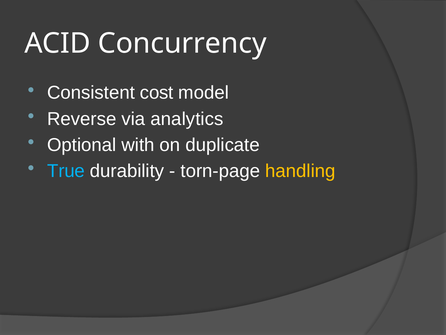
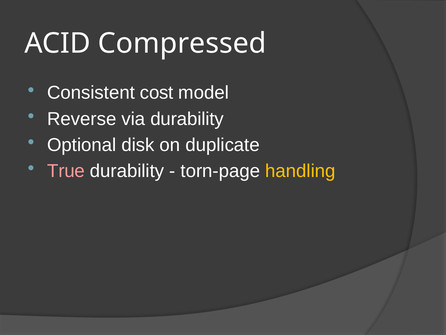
Concurrency: Concurrency -> Compressed
via analytics: analytics -> durability
with: with -> disk
True colour: light blue -> pink
